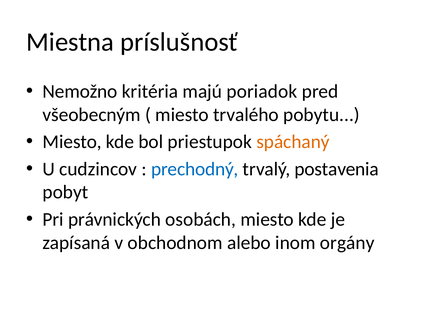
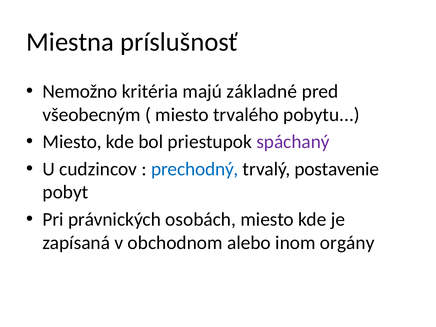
poriadok: poriadok -> základné
spáchaný colour: orange -> purple
postavenia: postavenia -> postavenie
